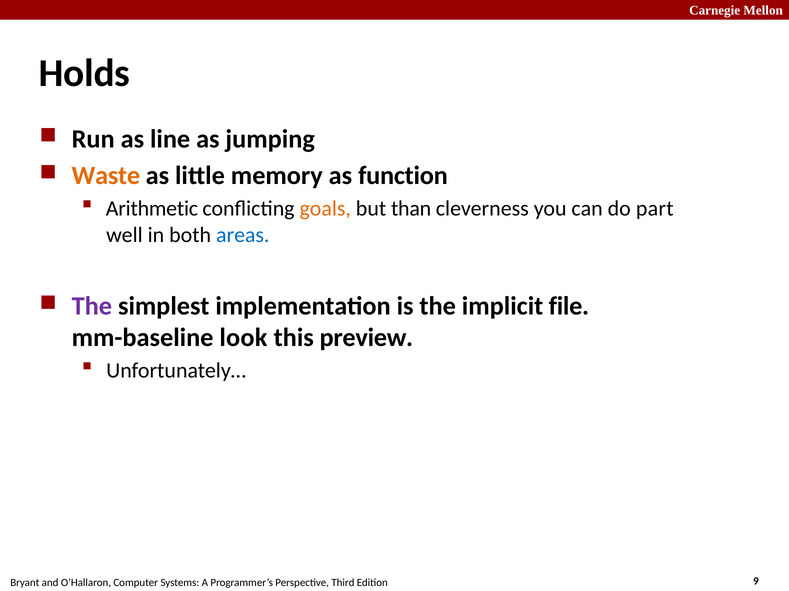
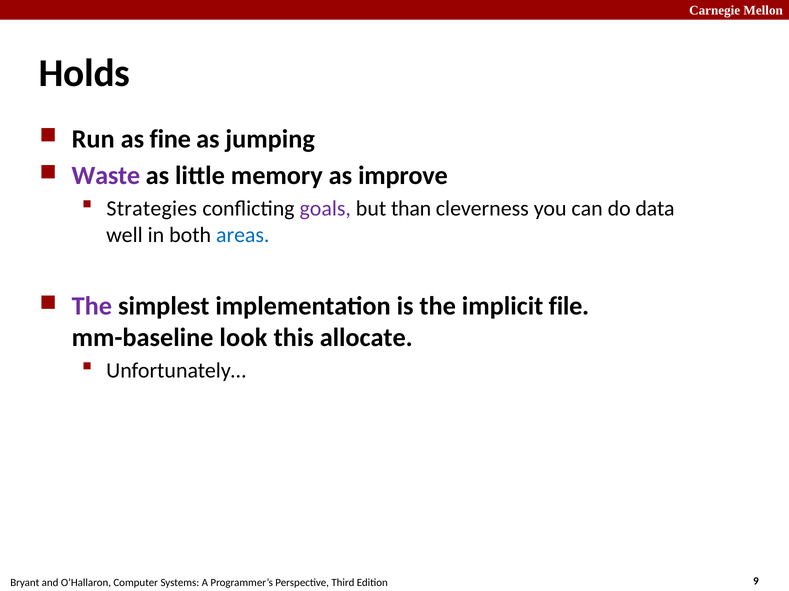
line: line -> fine
Waste colour: orange -> purple
function: function -> improve
Arithmetic: Arithmetic -> Strategies
goals colour: orange -> purple
part: part -> data
preview: preview -> allocate
